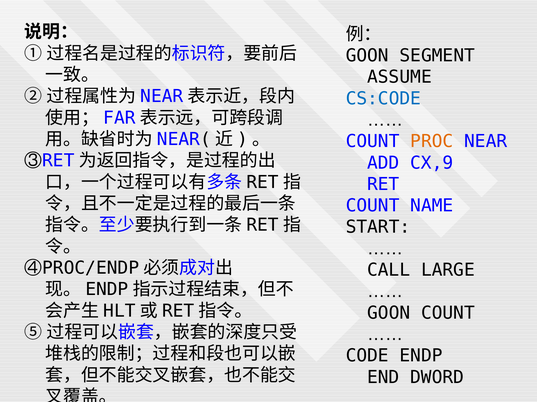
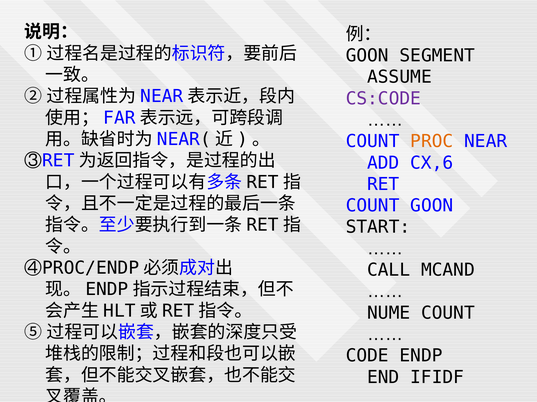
CS:CODE colour: blue -> purple
CX,9: CX,9 -> CX,6
COUNT NAME: NAME -> GOON
LARGE: LARGE -> MCAND
GOON at (389, 313): GOON -> NUME
DWORD: DWORD -> IFIDF
